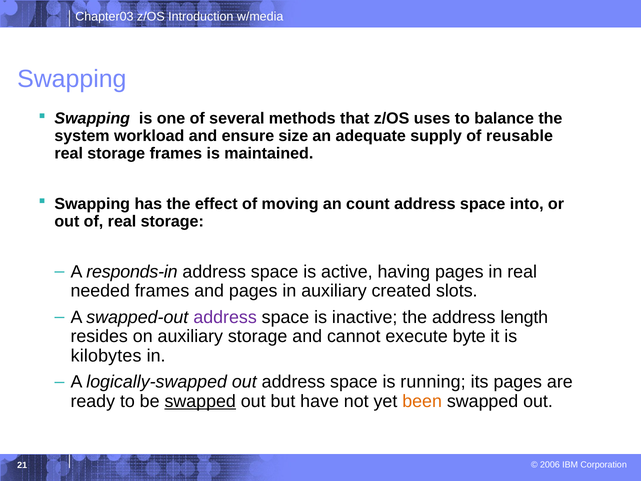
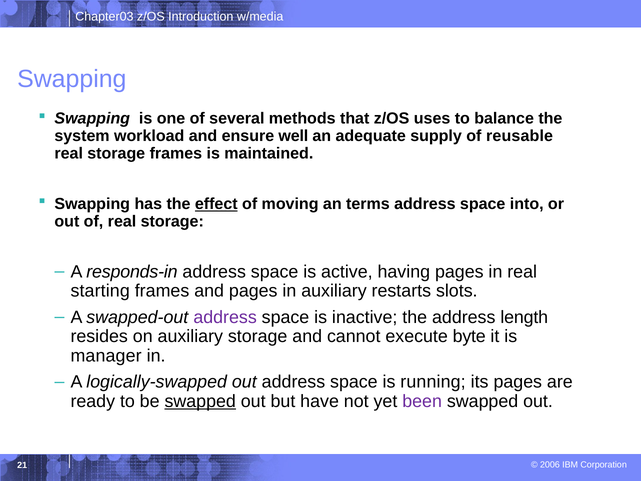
size: size -> well
effect underline: none -> present
count: count -> terms
needed: needed -> starting
created: created -> restarts
kilobytes: kilobytes -> manager
been colour: orange -> purple
